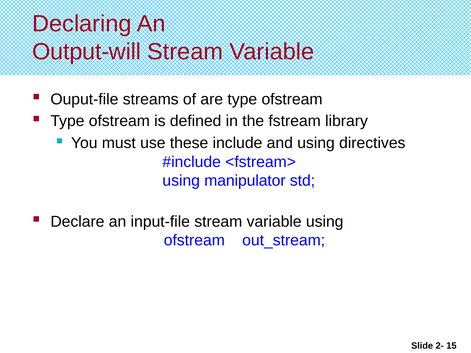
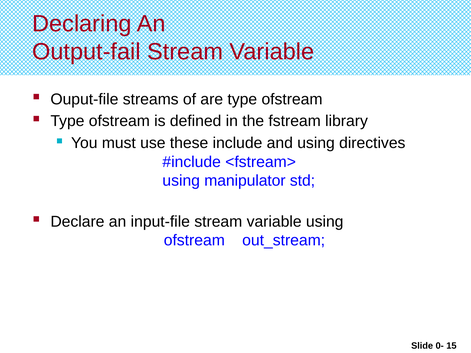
Output-will: Output-will -> Output-fail
2-: 2- -> 0-
